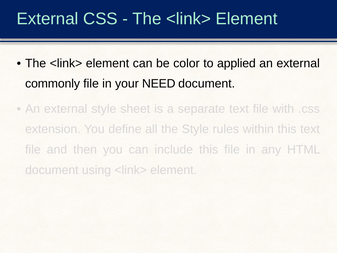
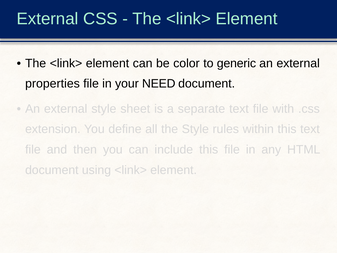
applied: applied -> generic
commonly: commonly -> properties
